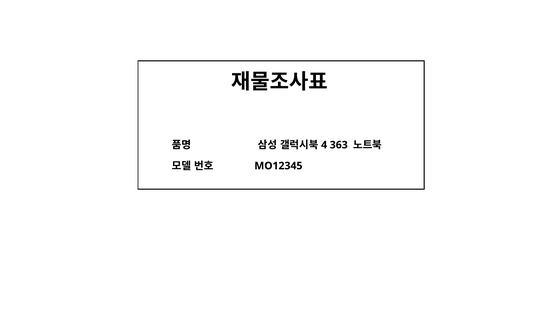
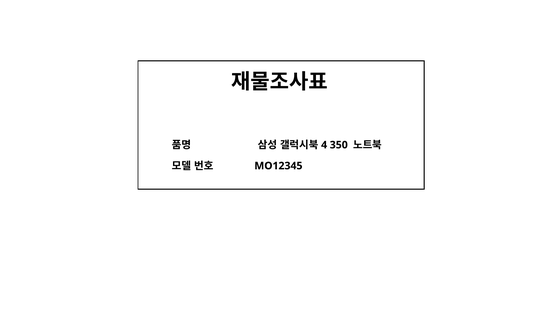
363: 363 -> 350
